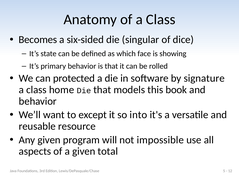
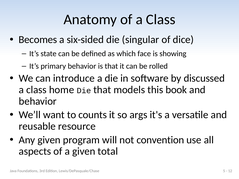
protected: protected -> introduce
signature: signature -> discussed
except: except -> counts
into: into -> args
impossible: impossible -> convention
